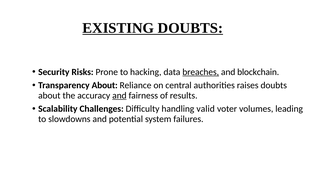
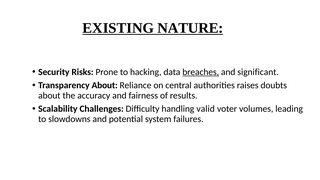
EXISTING DOUBTS: DOUBTS -> NATURE
blockchain: blockchain -> significant
and at (119, 95) underline: present -> none
